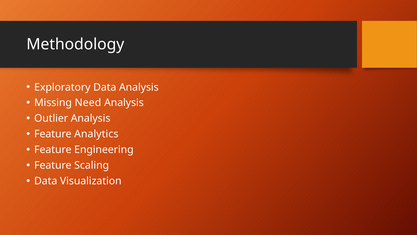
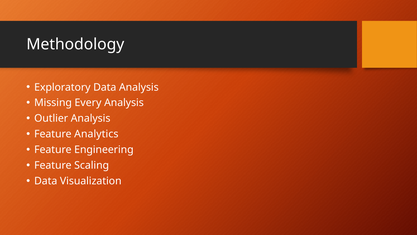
Need: Need -> Every
